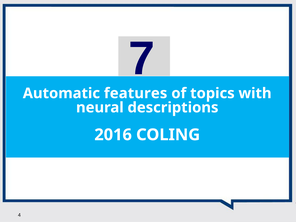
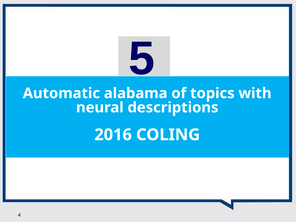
7: 7 -> 5
features: features -> alabama
